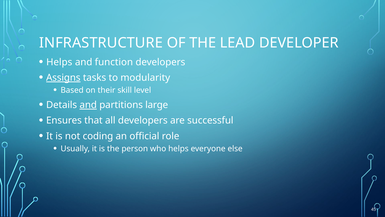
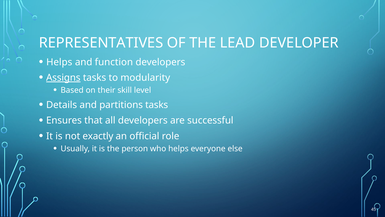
INFRASTRUCTURE: INFRASTRUCTURE -> REPRESENTATIVES
and at (88, 105) underline: present -> none
partitions large: large -> tasks
coding: coding -> exactly
